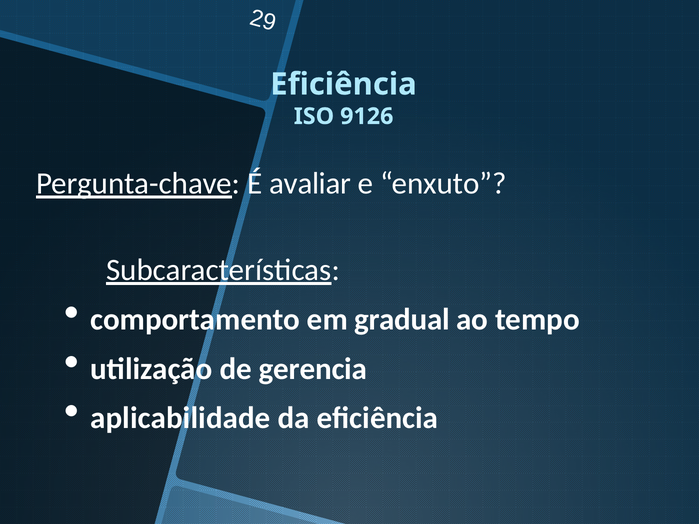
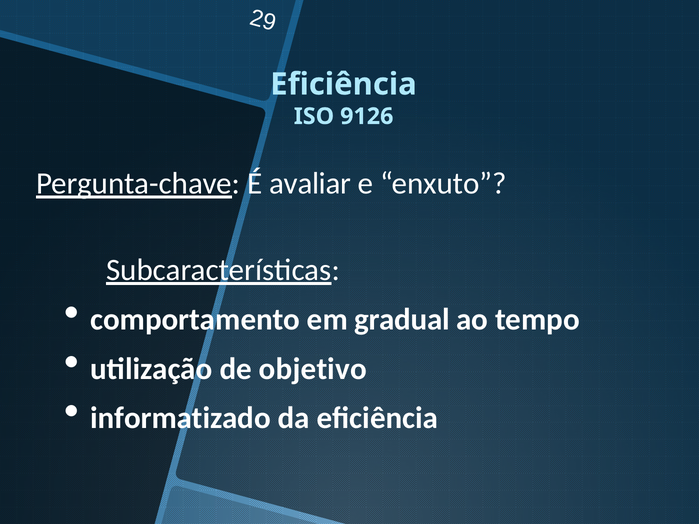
gerencia: gerencia -> objetivo
aplicabilidade: aplicabilidade -> informatizado
